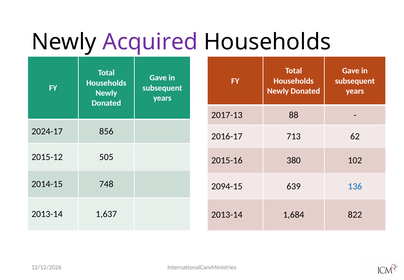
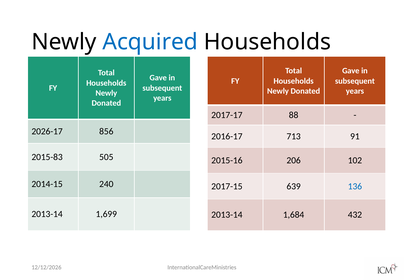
Acquired colour: purple -> blue
2017-13: 2017-13 -> 2017-17
2024-17: 2024-17 -> 2026-17
62: 62 -> 91
2015-12: 2015-12 -> 2015-83
380: 380 -> 206
748: 748 -> 240
2094-15: 2094-15 -> 2017-15
1,637: 1,637 -> 1,699
822: 822 -> 432
